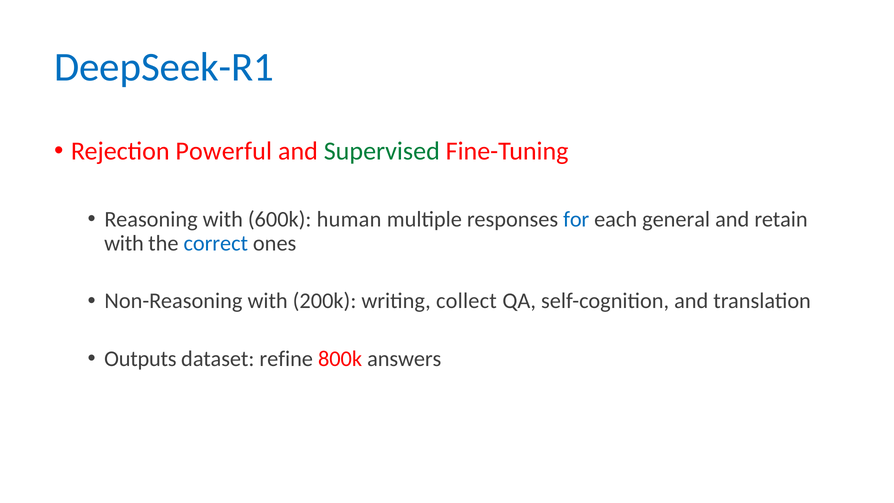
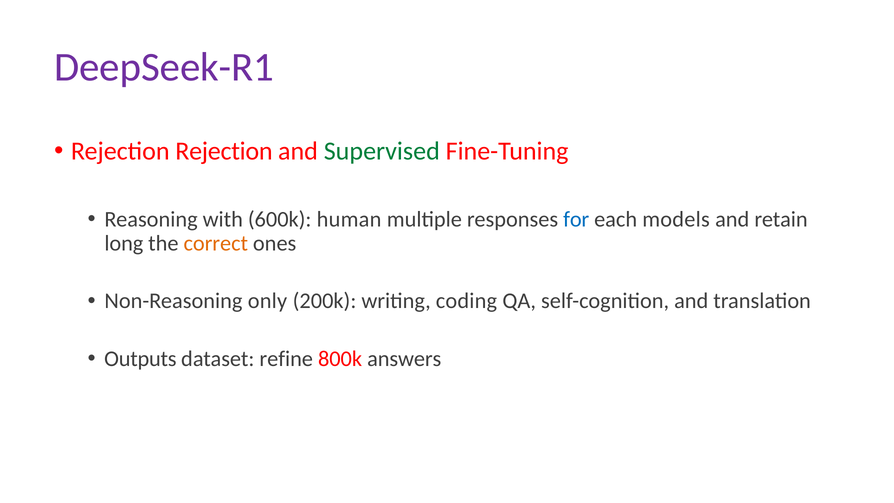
DeepSeek-R1 colour: blue -> purple
Rejection Powerful: Powerful -> Rejection
general: general -> models
with at (124, 243): with -> long
correct colour: blue -> orange
Non-Reasoning with: with -> only
collect: collect -> coding
